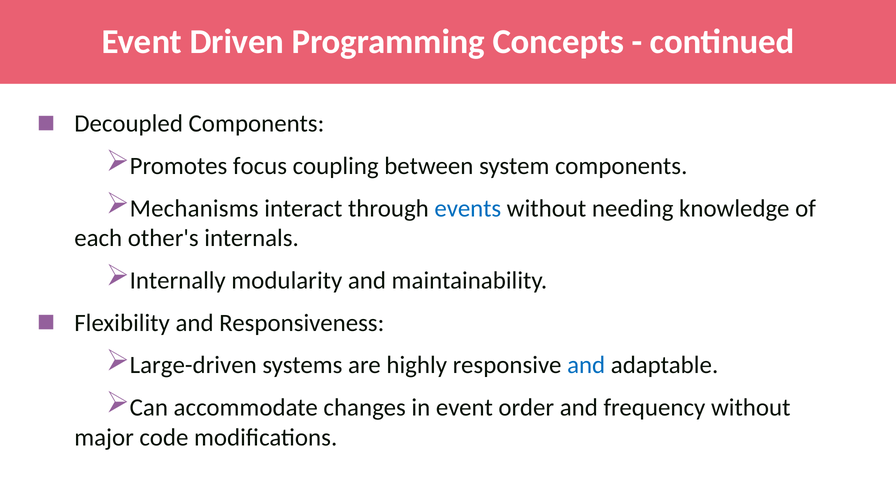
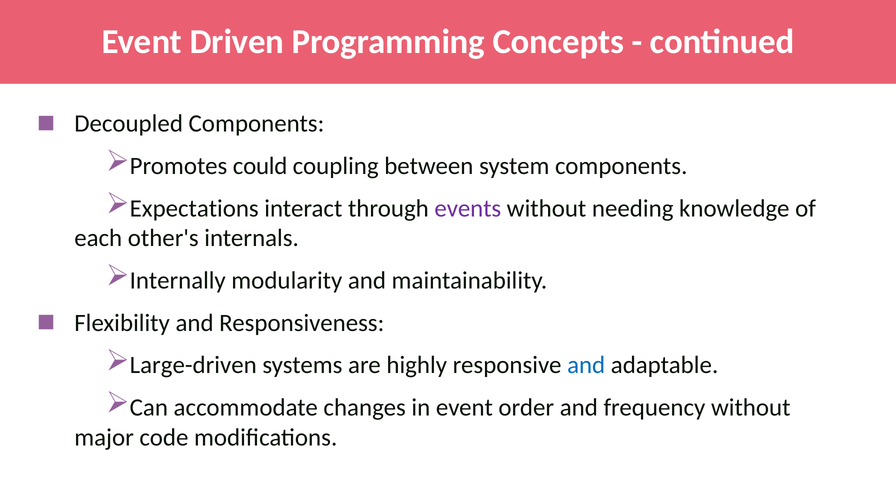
focus: focus -> could
Mechanisms: Mechanisms -> Expectations
events colour: blue -> purple
